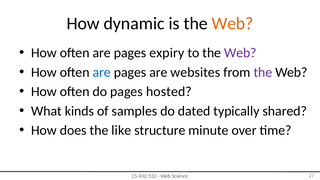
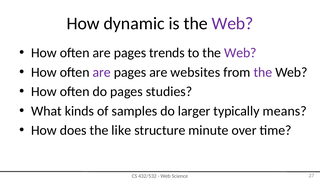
Web at (233, 23) colour: orange -> purple
expiry: expiry -> trends
are at (102, 72) colour: blue -> purple
hosted: hosted -> studies
dated: dated -> larger
shared: shared -> means
